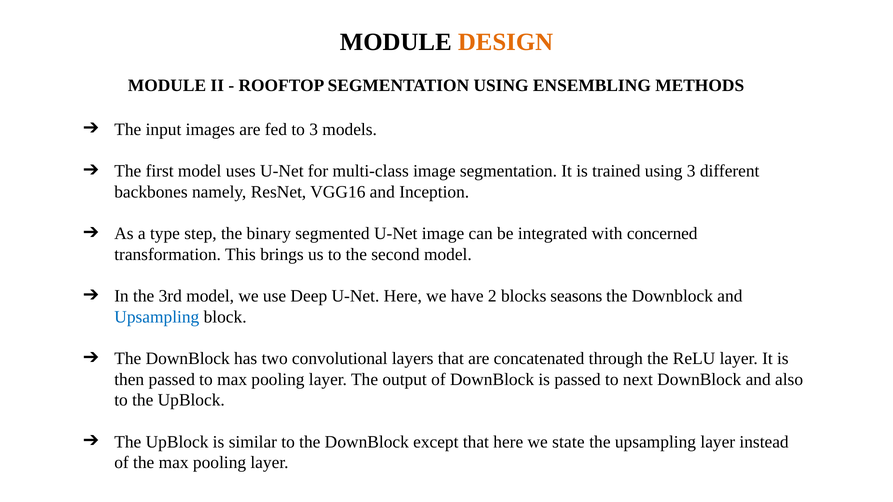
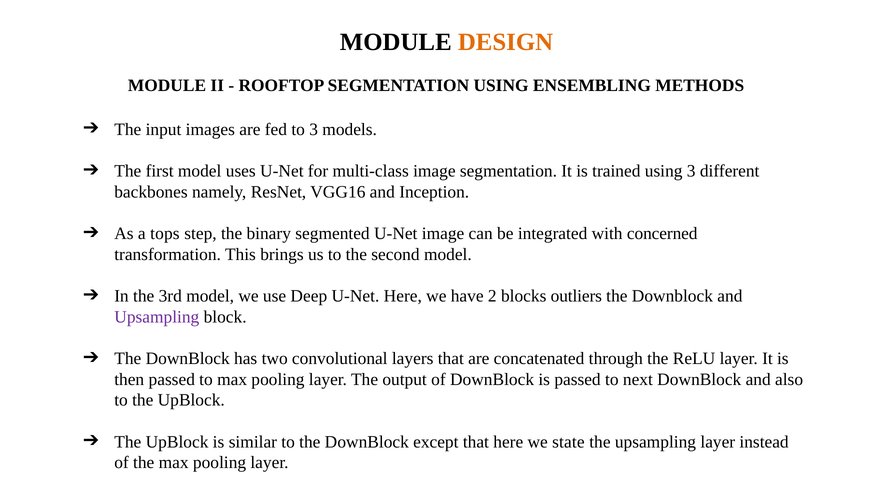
type: type -> tops
seasons: seasons -> outliers
Upsampling at (157, 317) colour: blue -> purple
